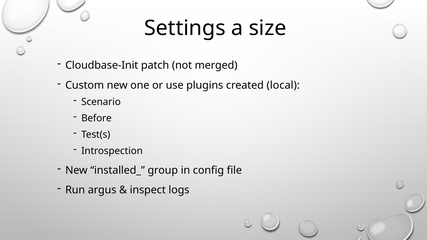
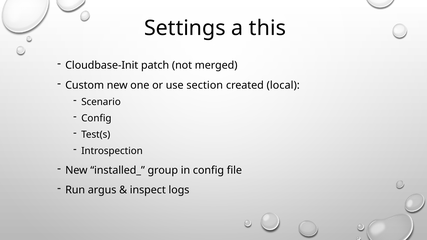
size: size -> this
plugins: plugins -> section
Before at (96, 118): Before -> Config
